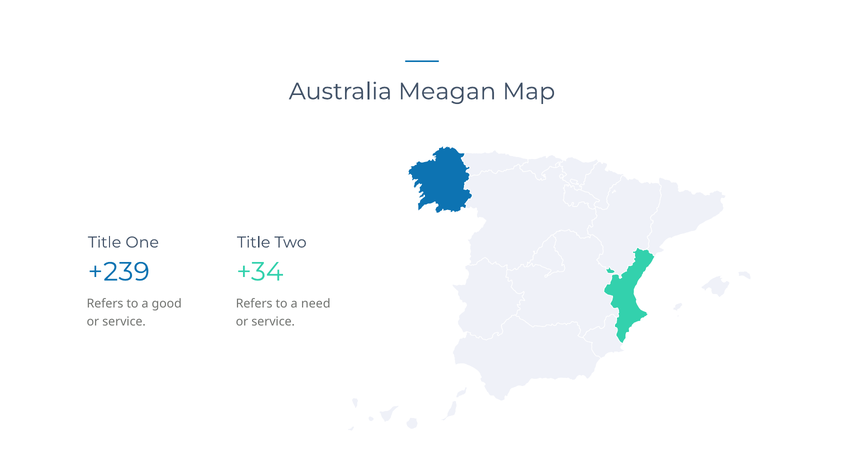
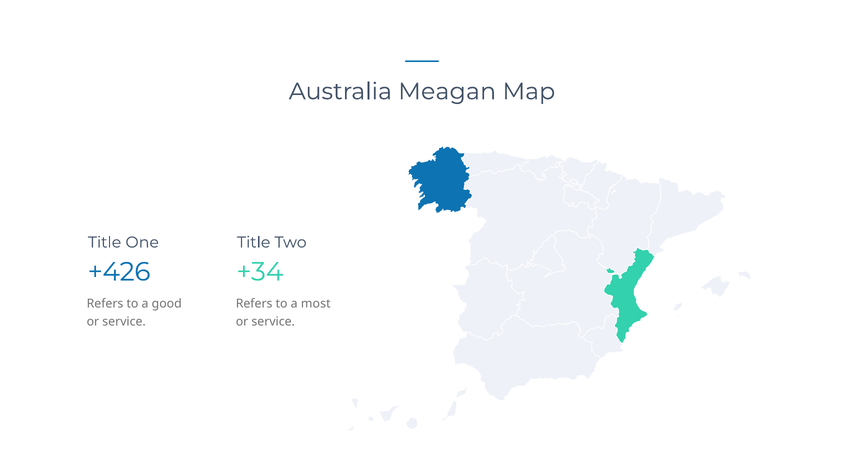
+239: +239 -> +426
need: need -> most
